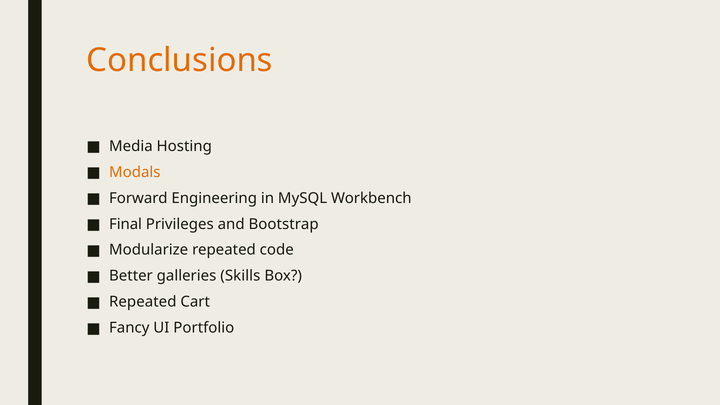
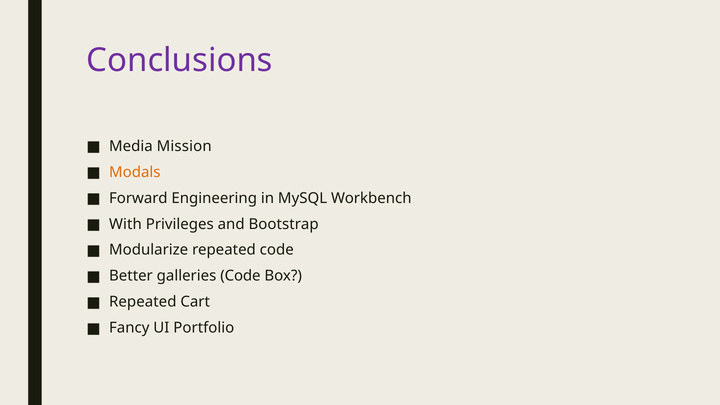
Conclusions colour: orange -> purple
Hosting: Hosting -> Mission
Final: Final -> With
galleries Skills: Skills -> Code
